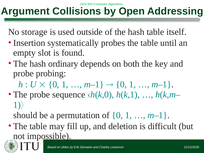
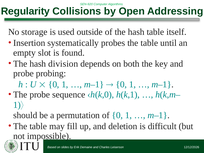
Argument: Argument -> Regularity
ordinary: ordinary -> division
